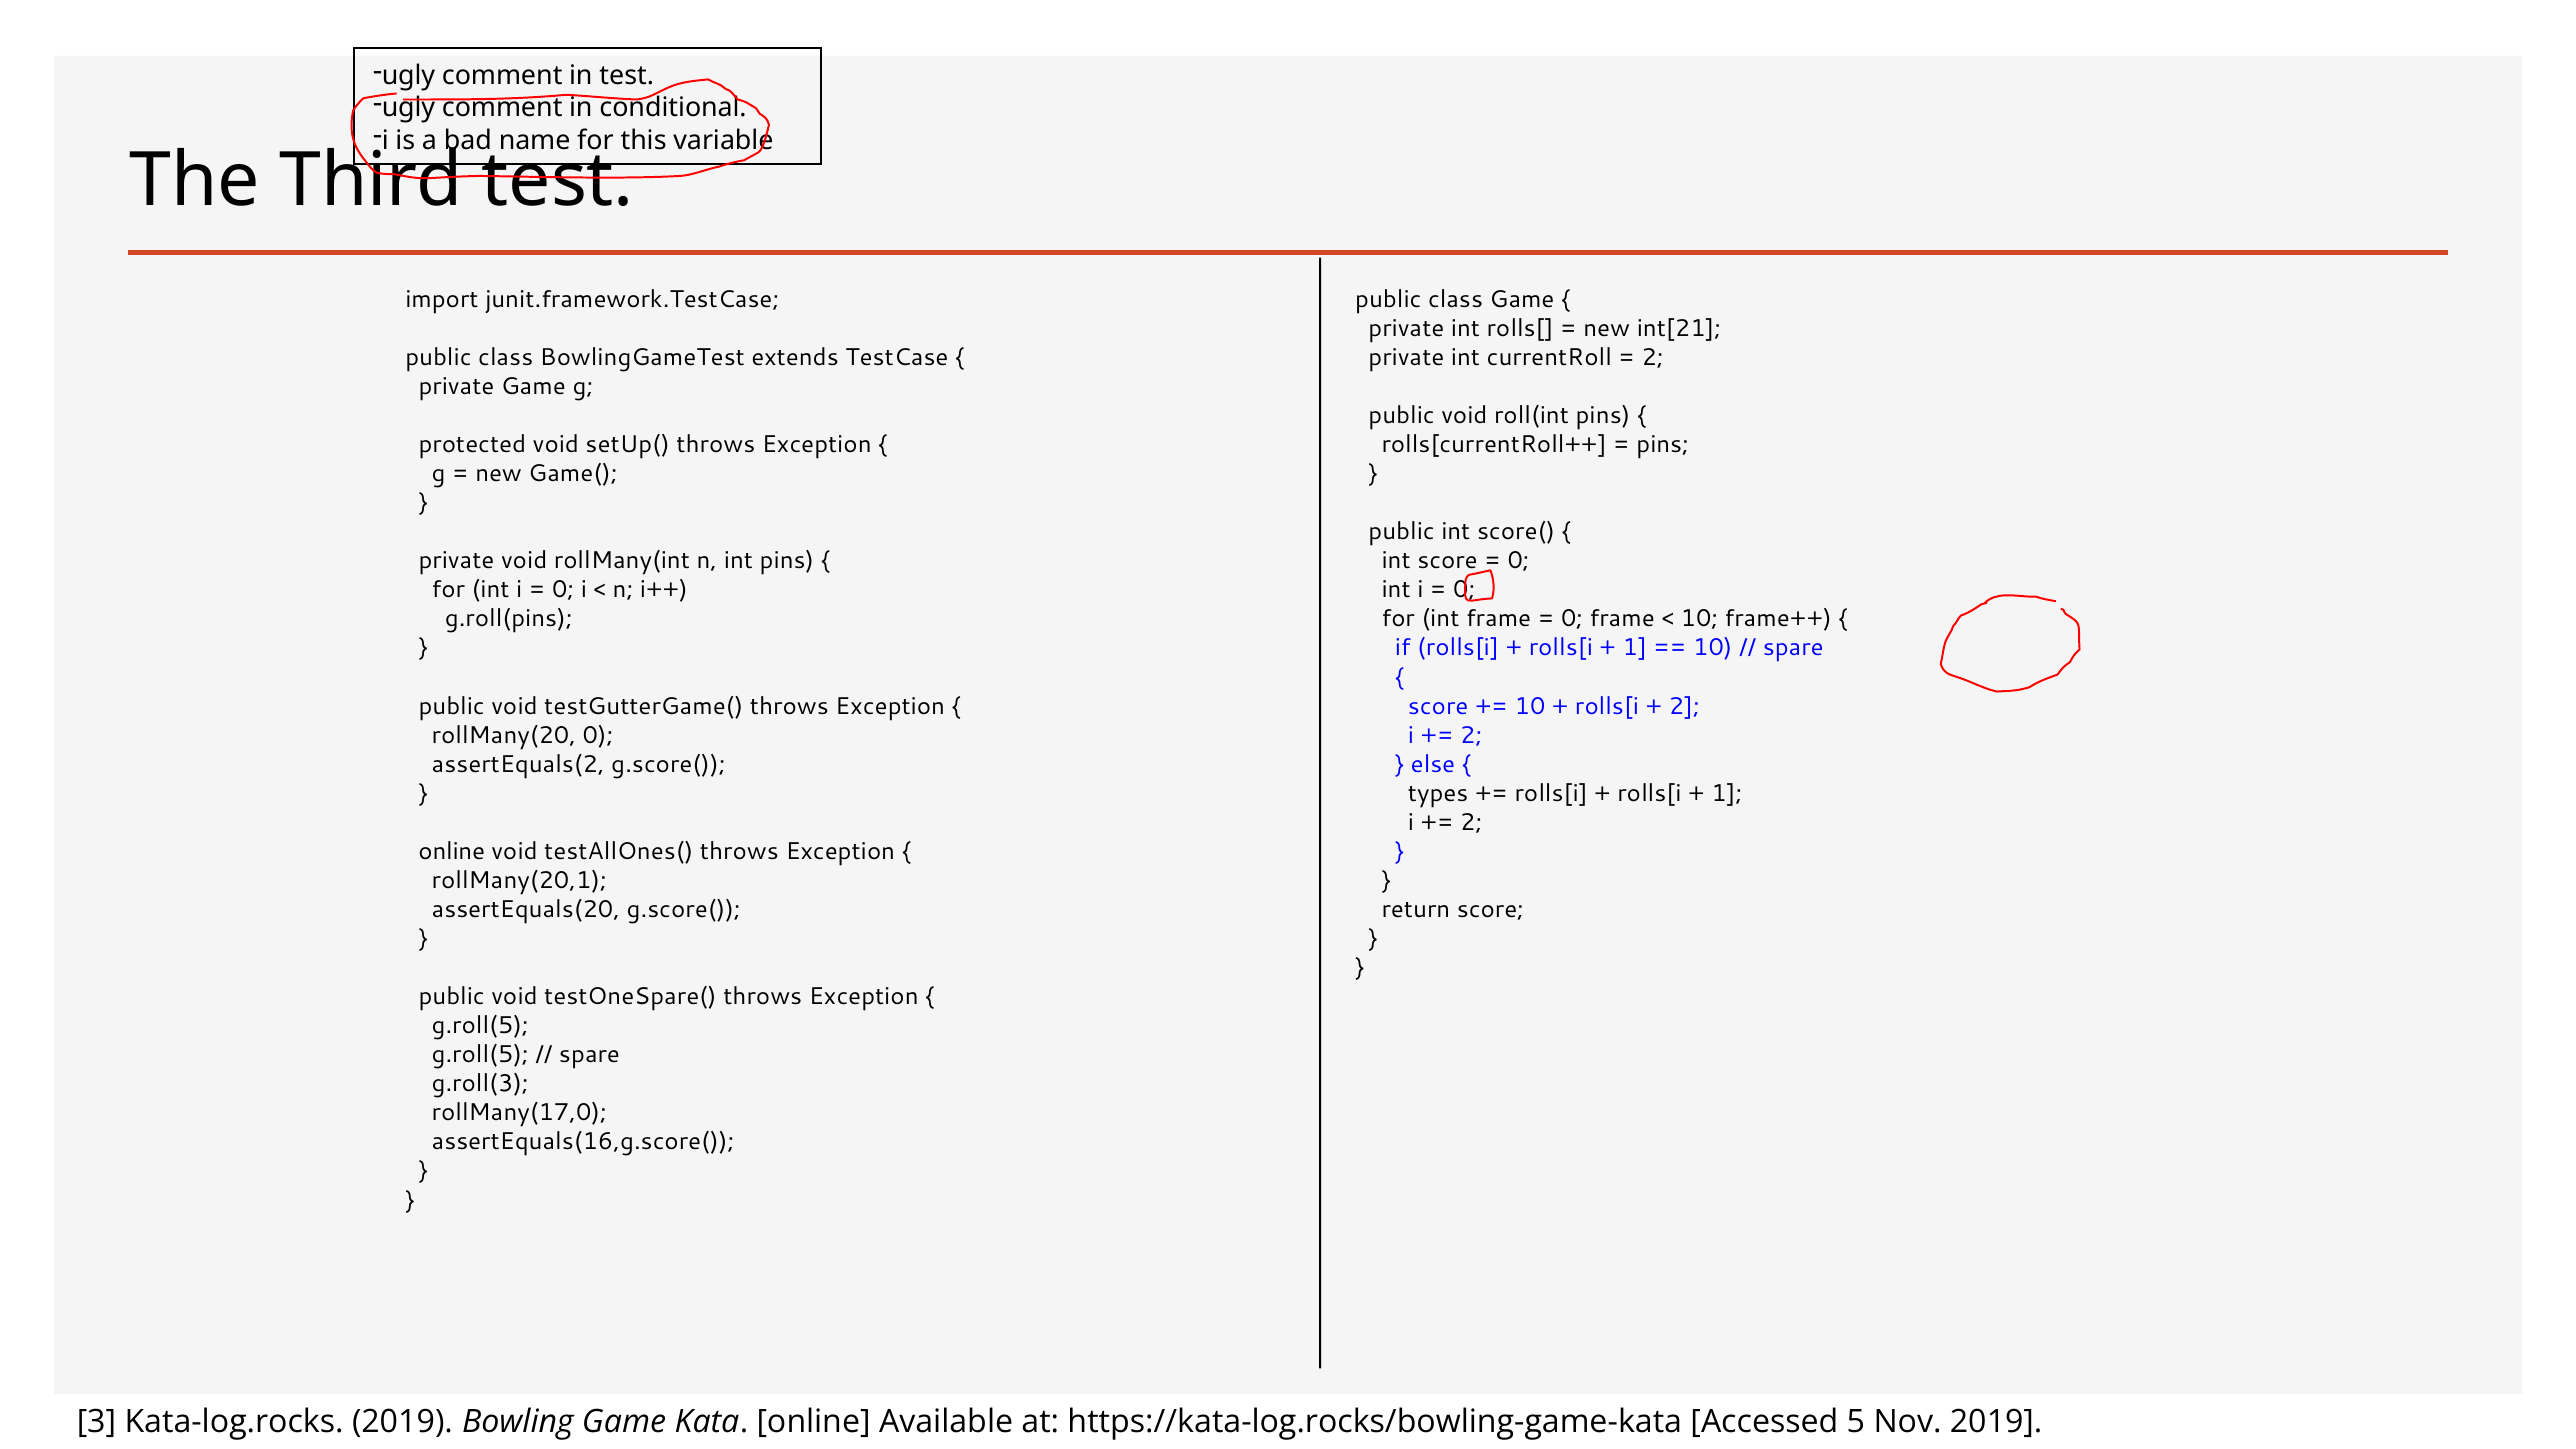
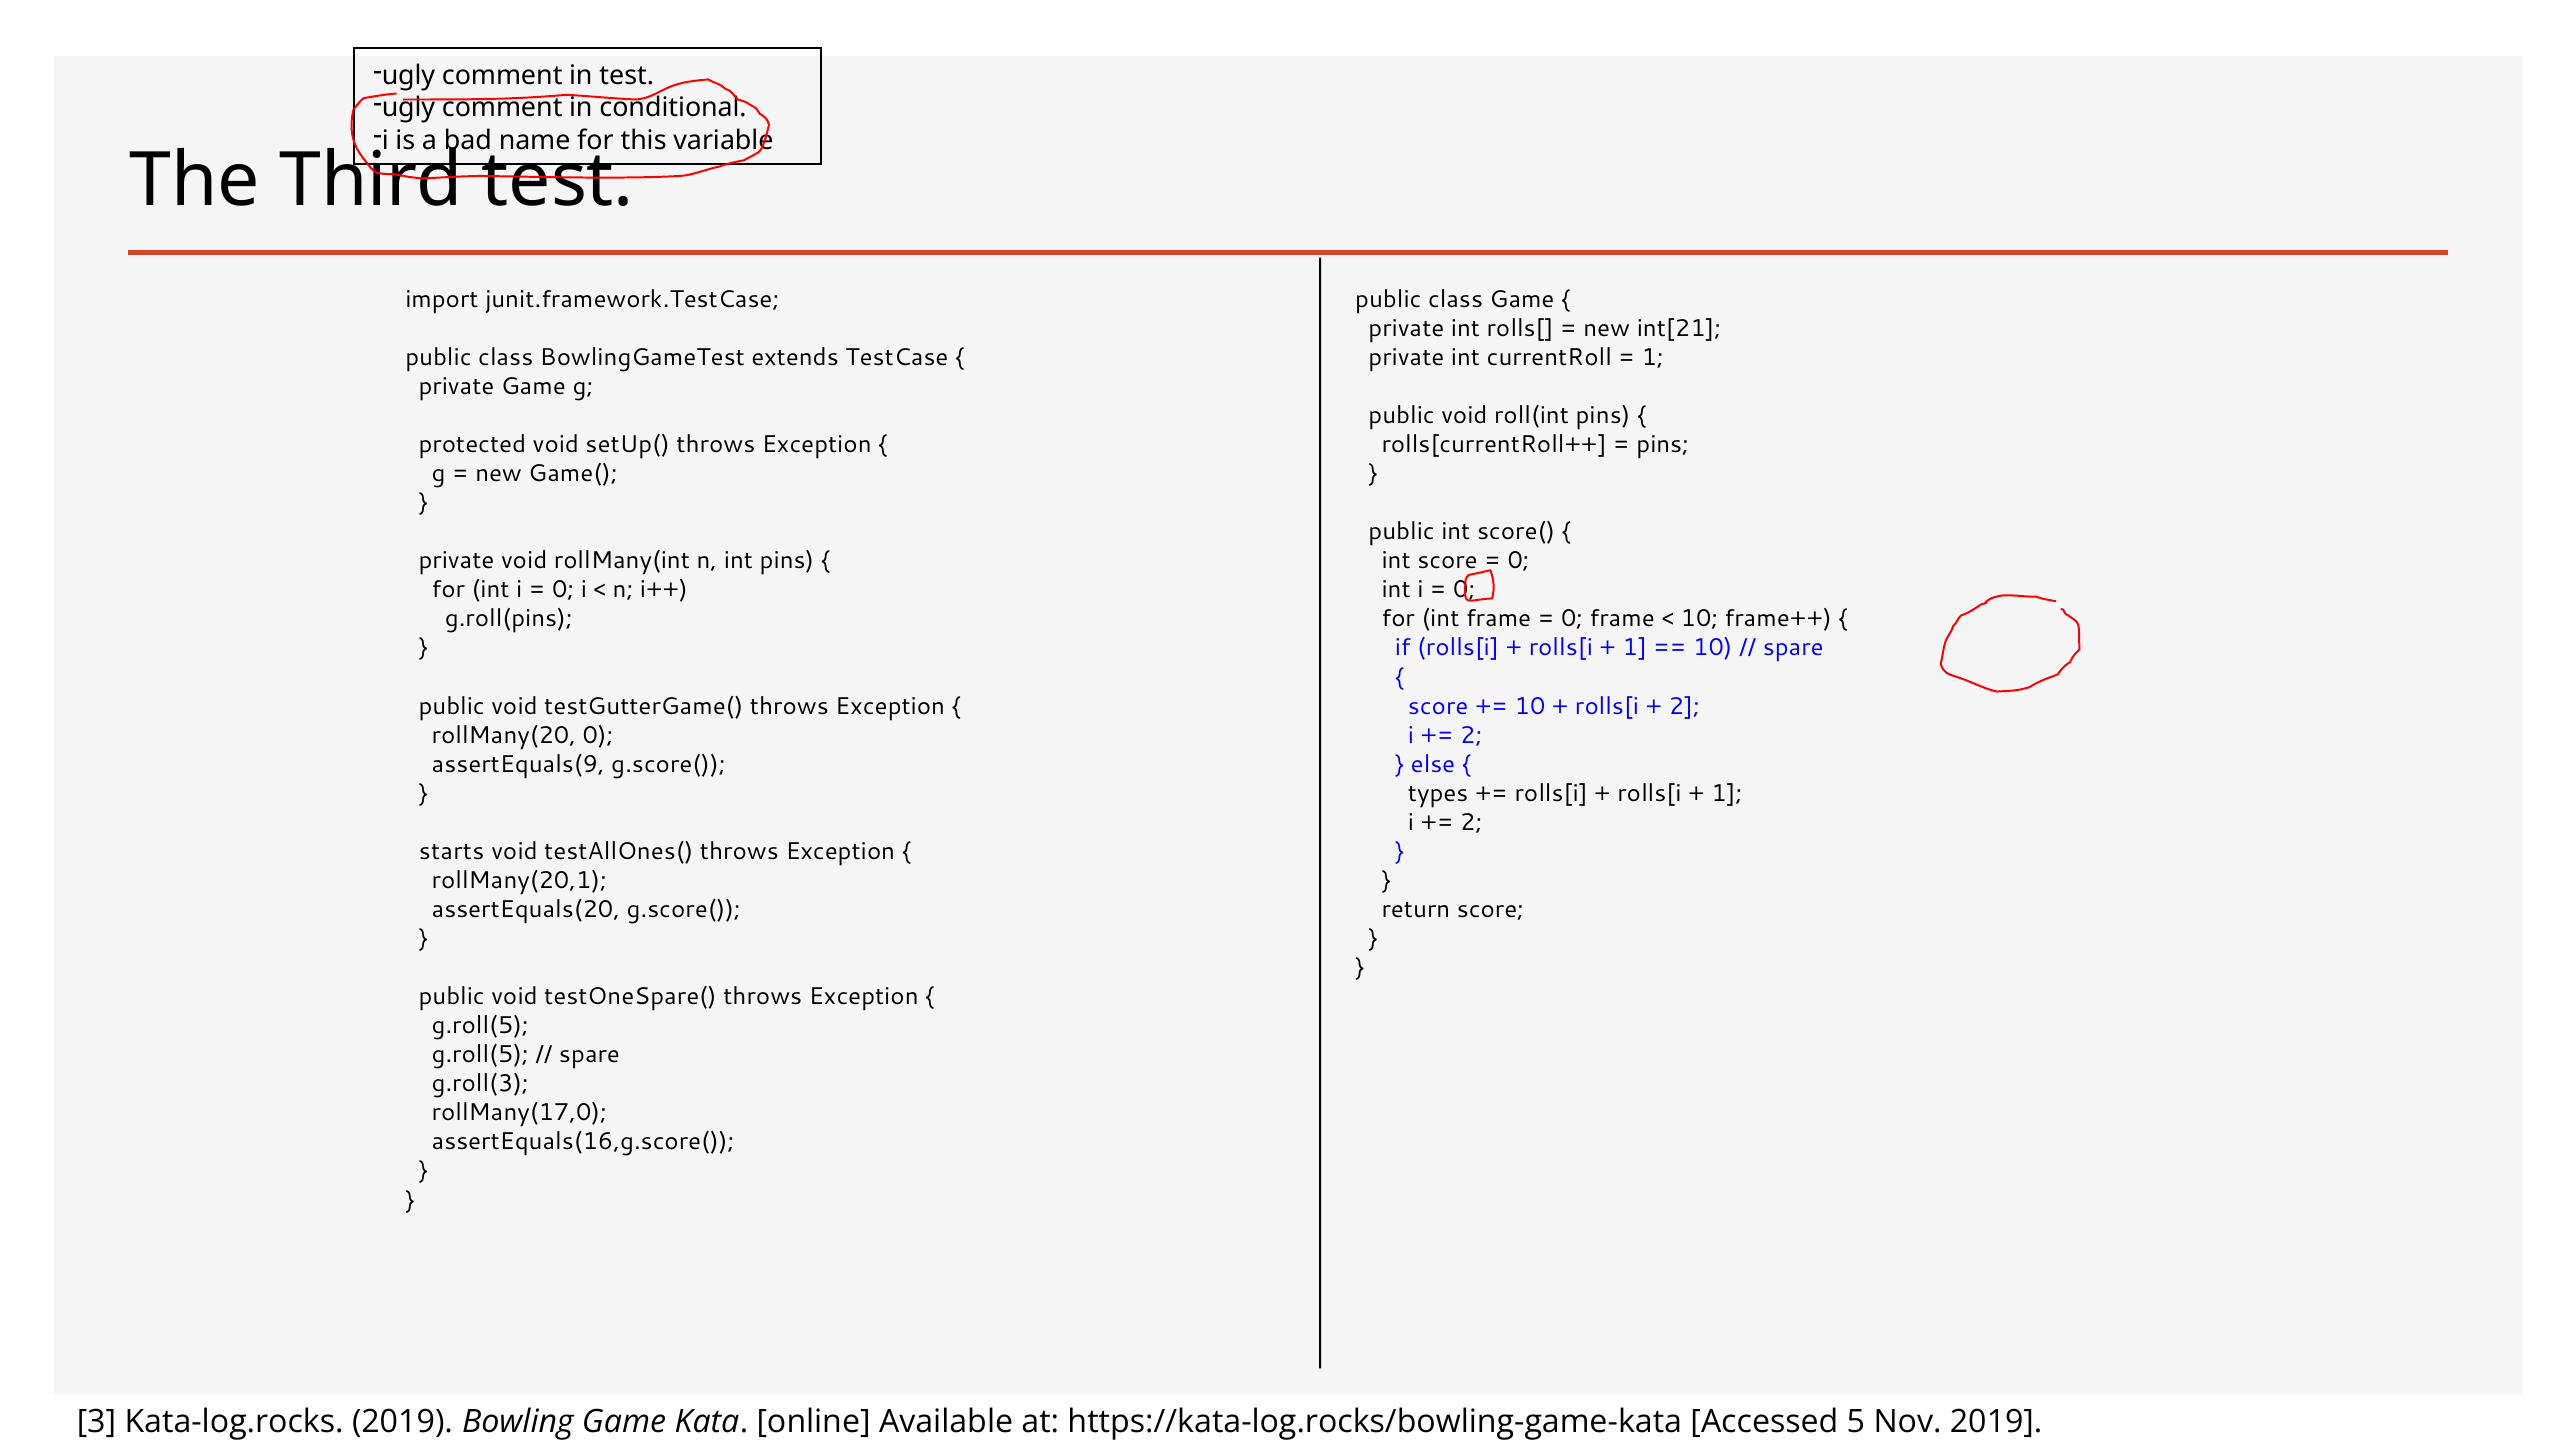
2 at (1653, 357): 2 -> 1
assertEquals(2: assertEquals(2 -> assertEquals(9
online at (452, 851): online -> starts
